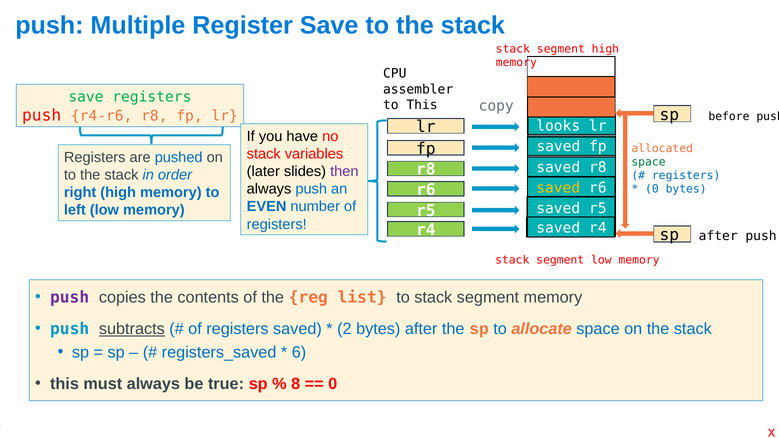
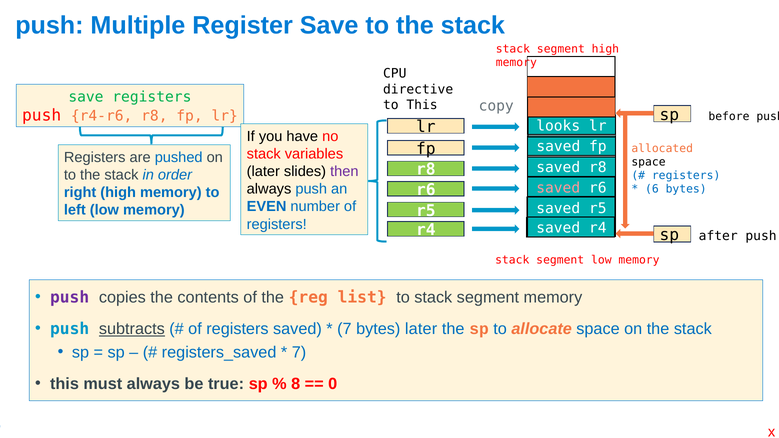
assembler: assembler -> directive
space at (648, 162) colour: green -> black
saved at (558, 188) colour: yellow -> pink
0 at (652, 189): 0 -> 6
2 at (344, 329): 2 -> 7
bytes after: after -> later
6 at (299, 352): 6 -> 7
